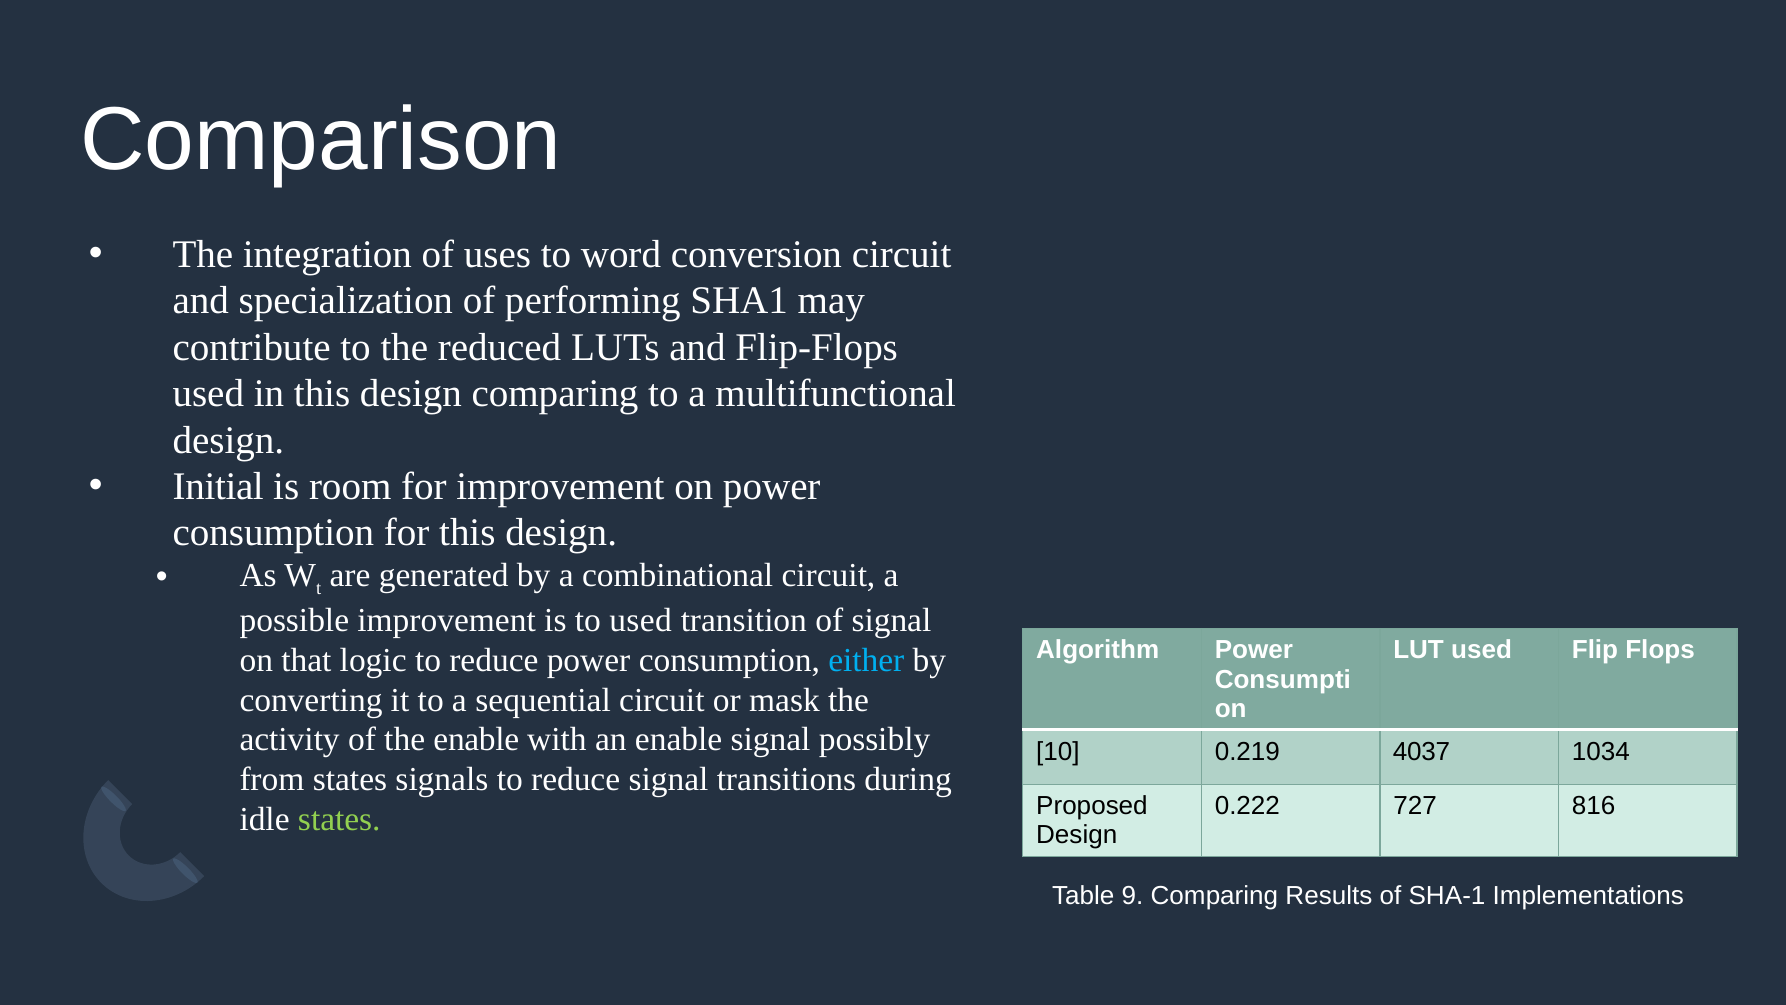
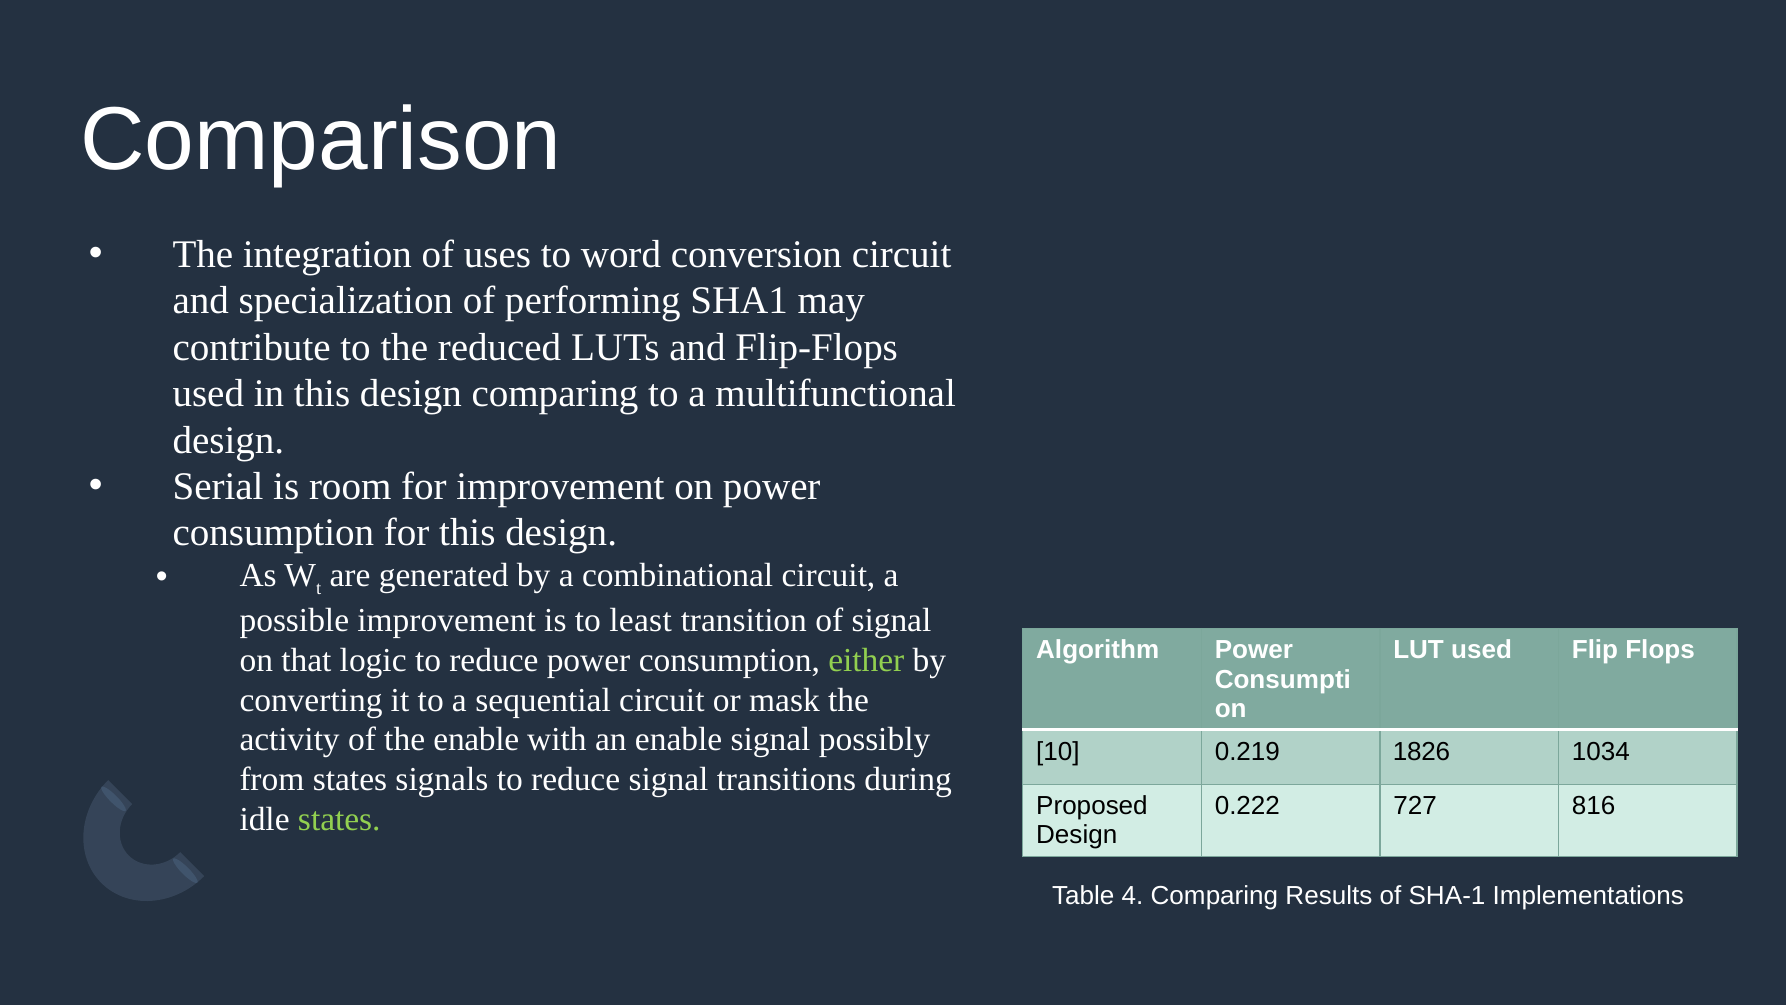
Initial: Initial -> Serial
to used: used -> least
either colour: light blue -> light green
4037: 4037 -> 1826
9: 9 -> 4
